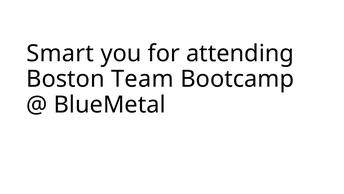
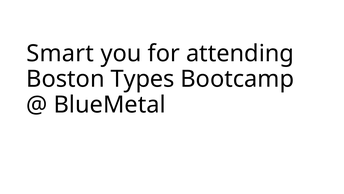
Team: Team -> Types
